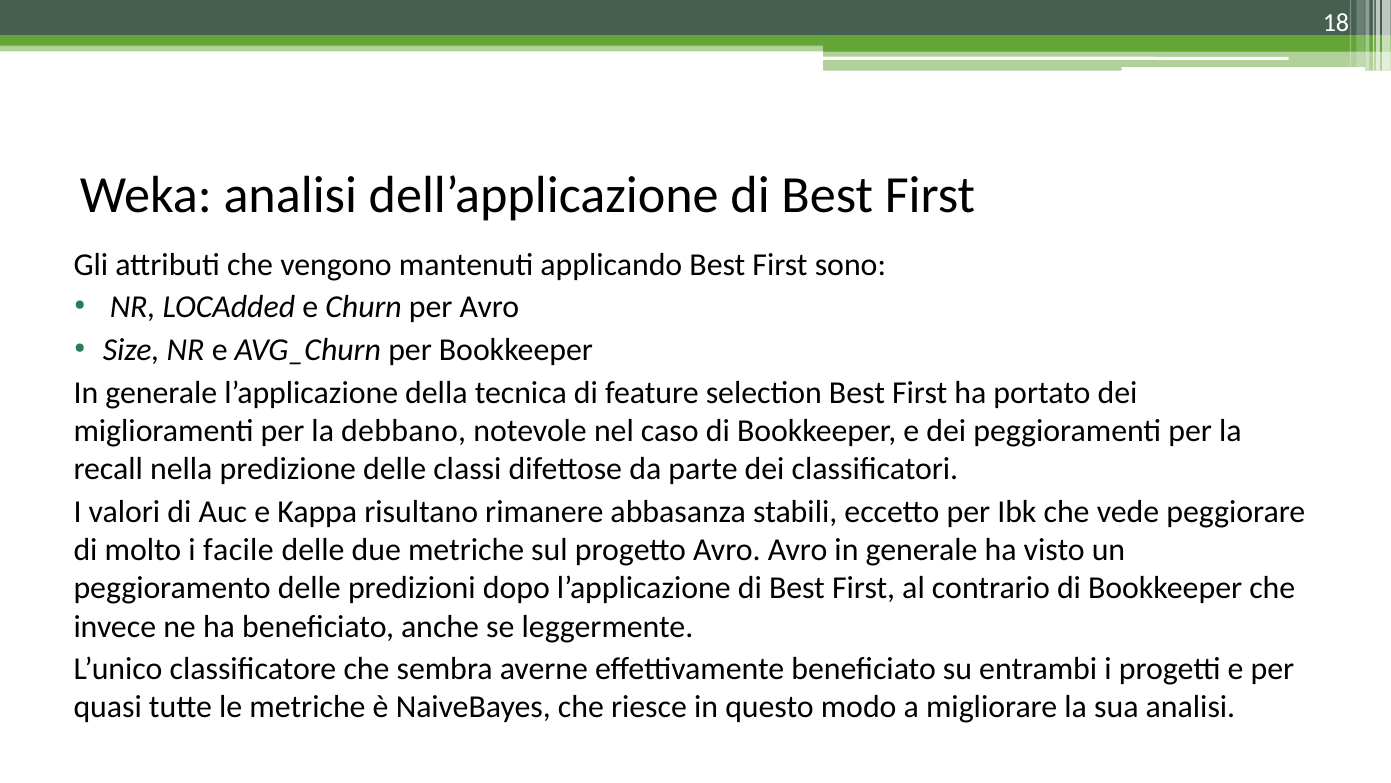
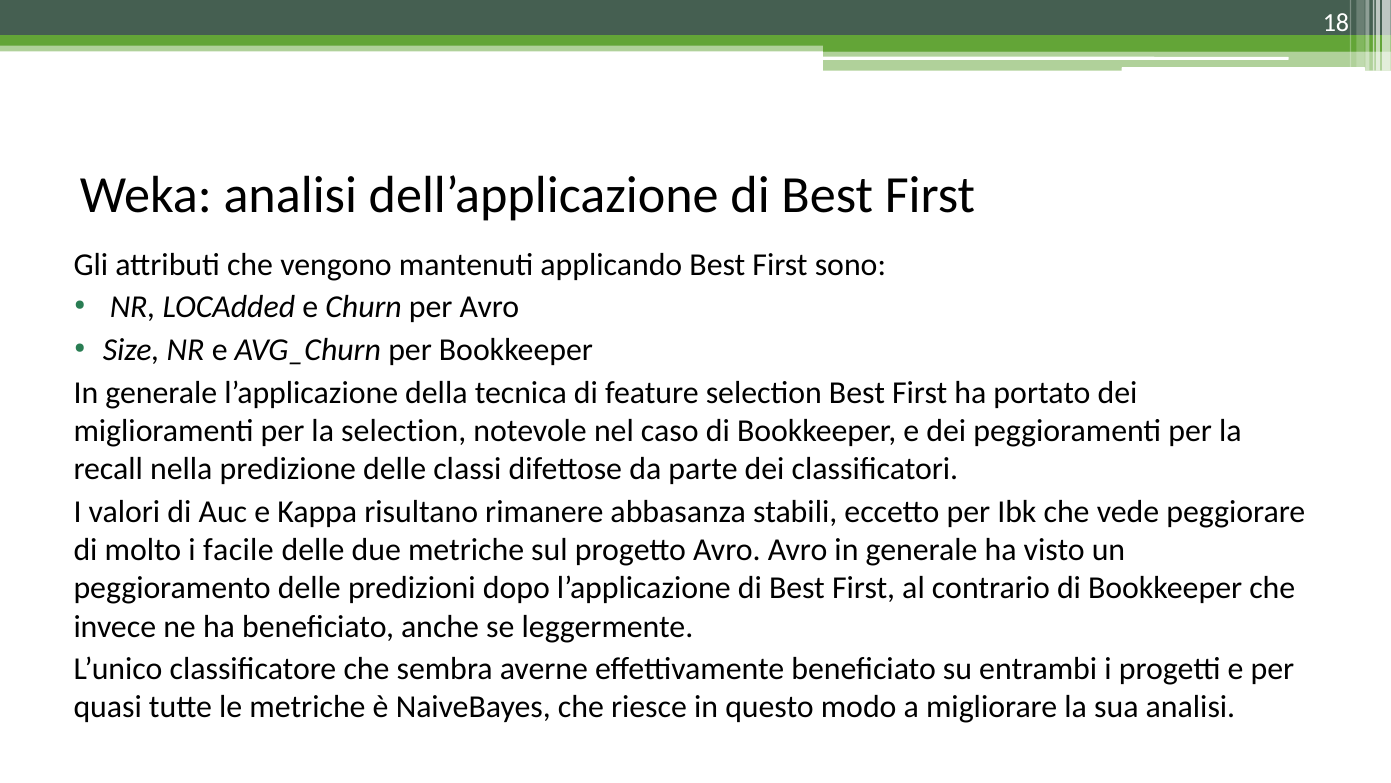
la debbano: debbano -> selection
